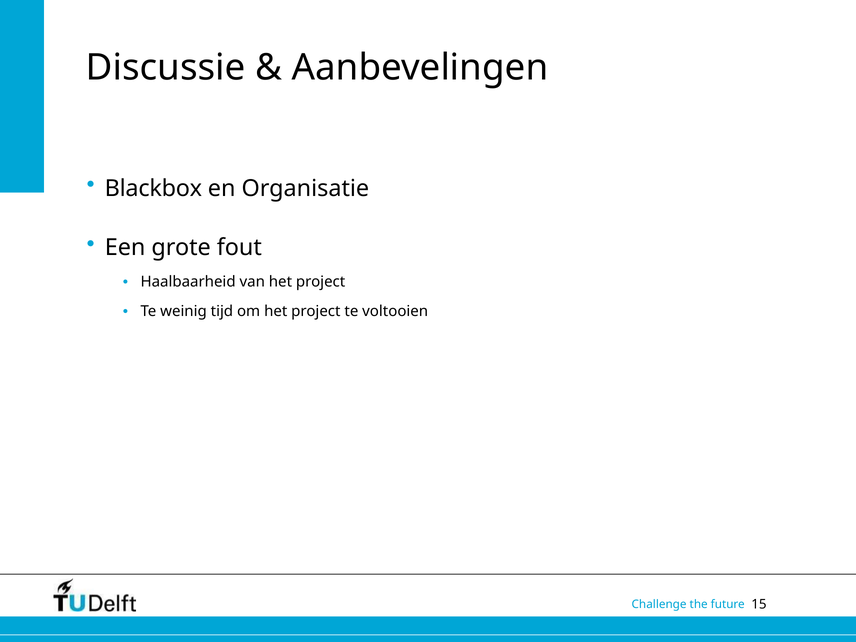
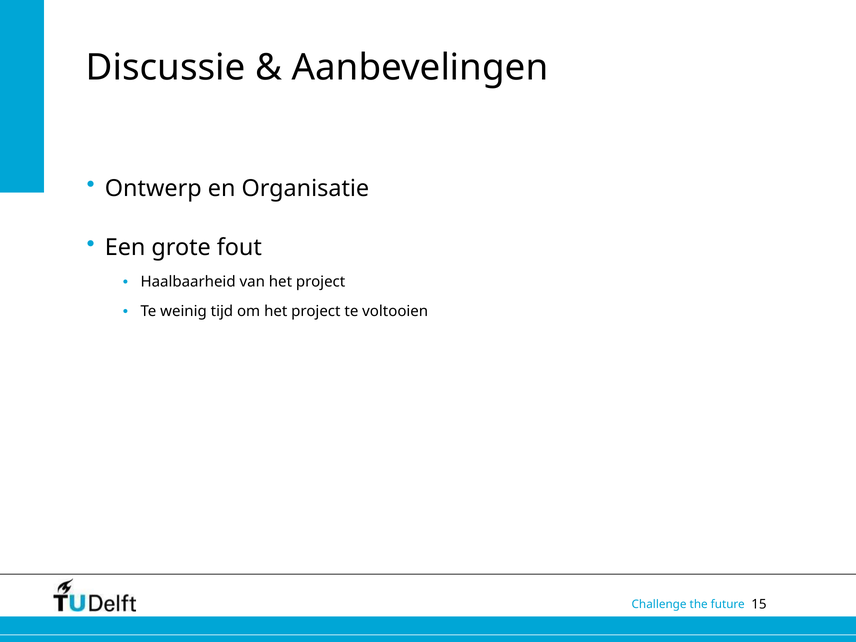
Blackbox: Blackbox -> Ontwerp
